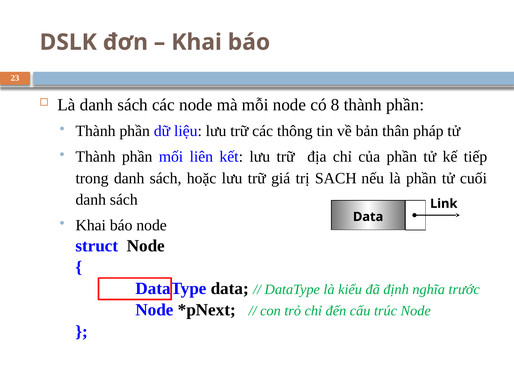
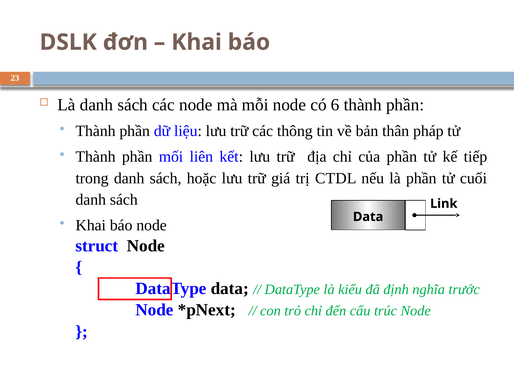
8: 8 -> 6
SACH: SACH -> CTDL
